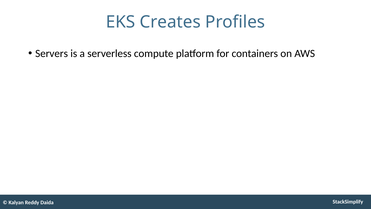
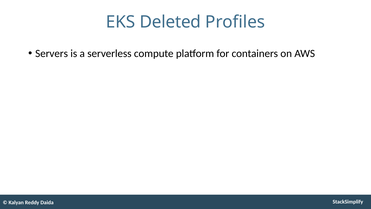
Creates: Creates -> Deleted
